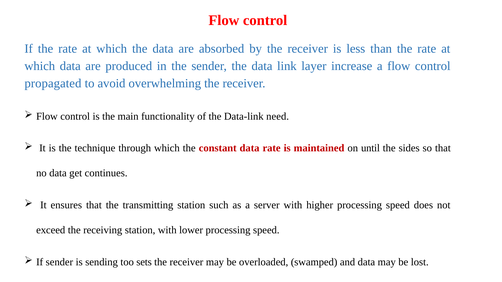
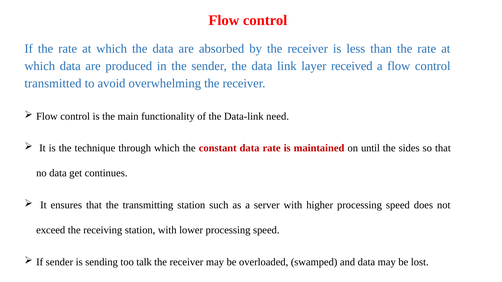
increase: increase -> received
propagated: propagated -> transmitted
sets: sets -> talk
